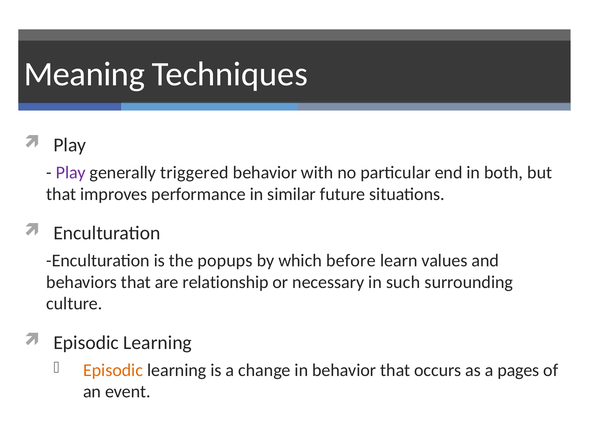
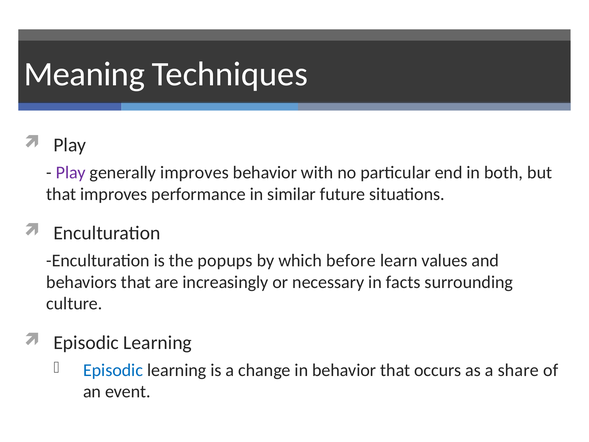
generally triggered: triggered -> improves
relationship: relationship -> increasingly
such: such -> facts
Episodic at (113, 370) colour: orange -> blue
pages: pages -> share
